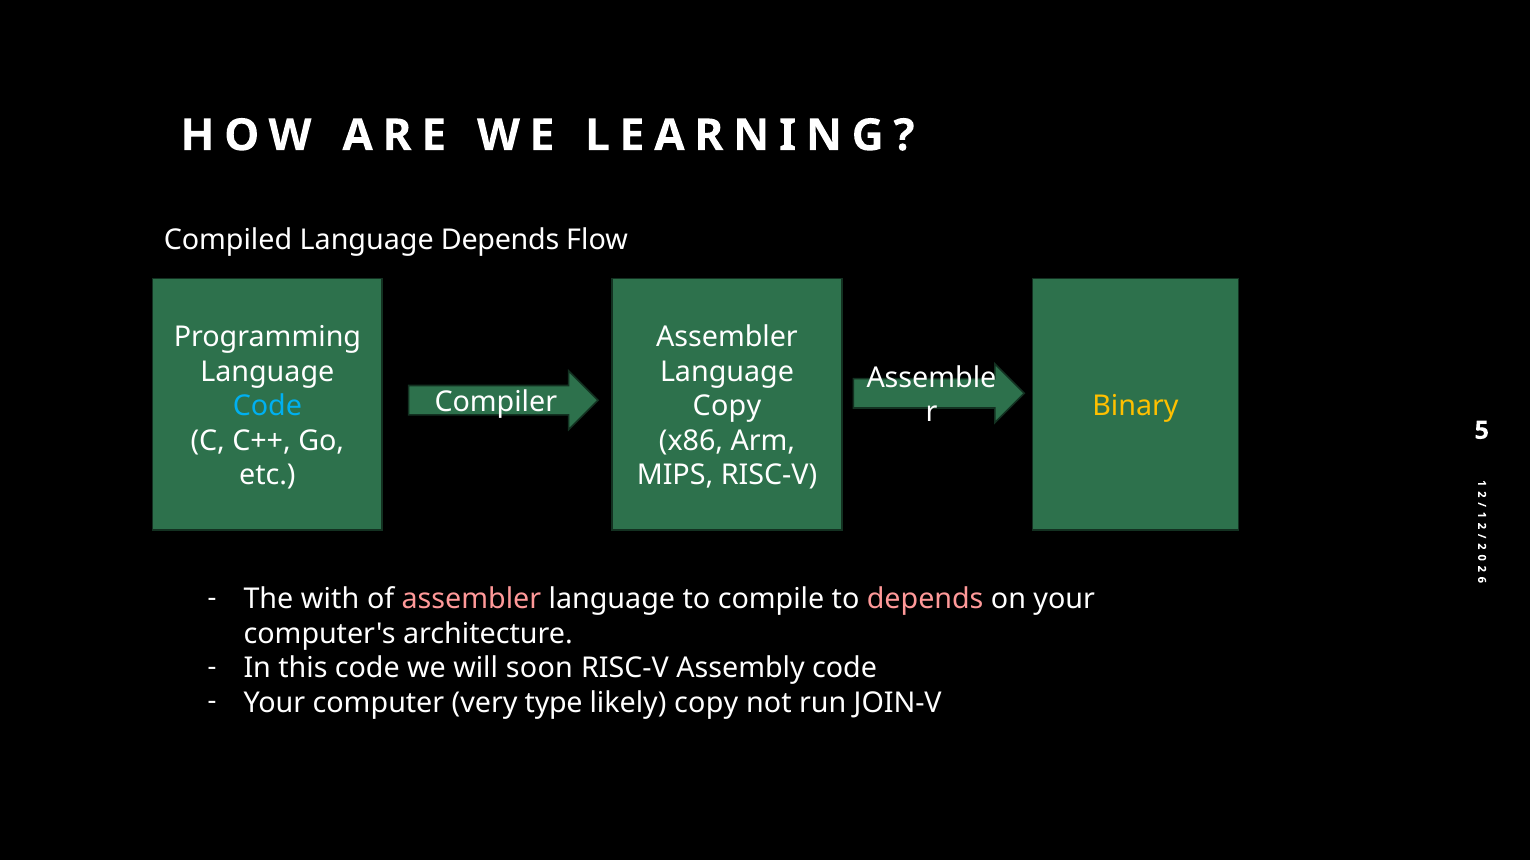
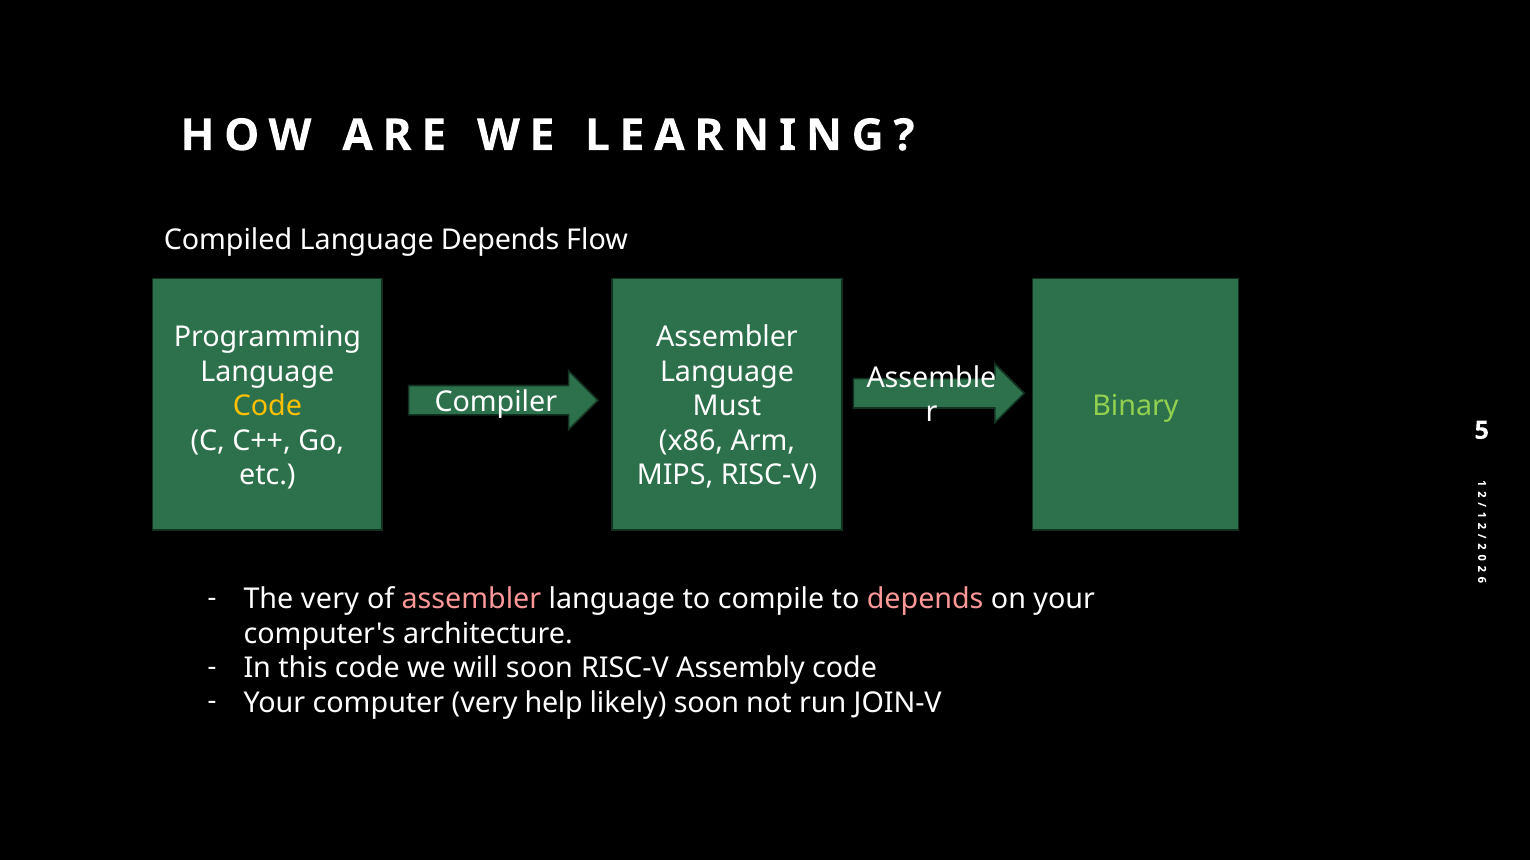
Code at (267, 406) colour: light blue -> yellow
Copy at (727, 406): Copy -> Must
Binary colour: yellow -> light green
The with: with -> very
type: type -> help
likely copy: copy -> soon
